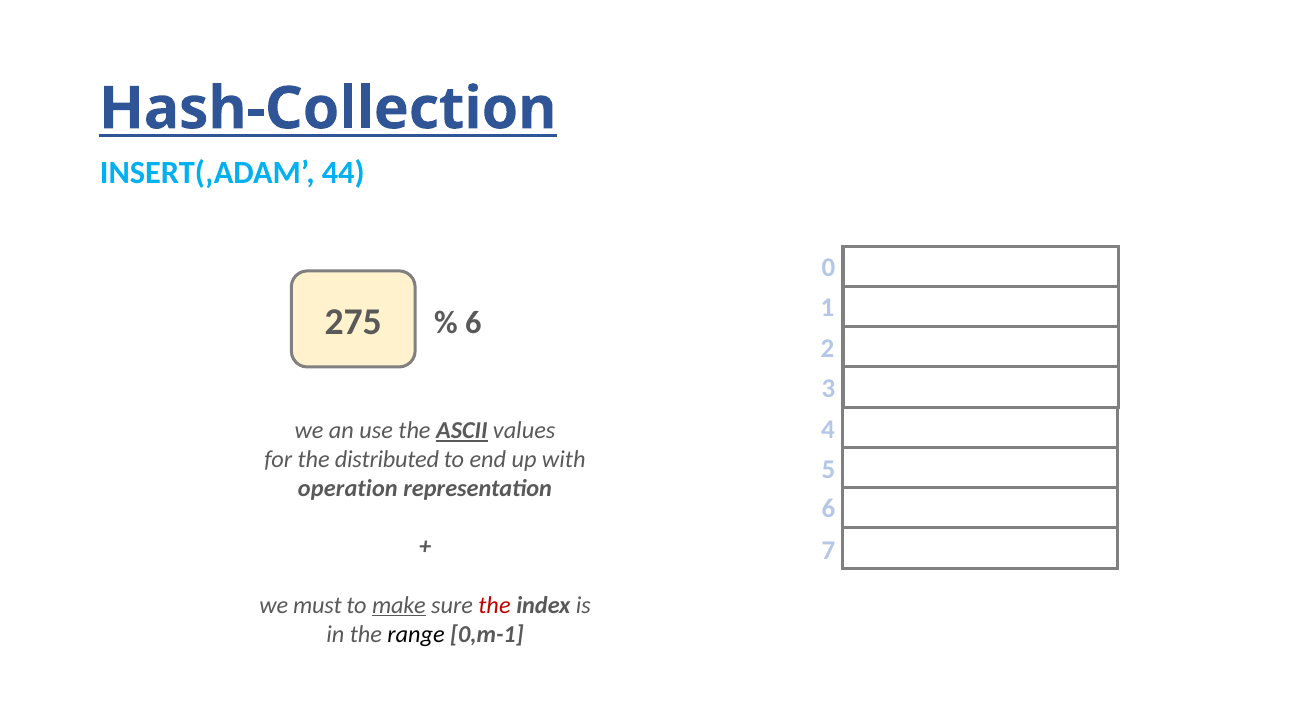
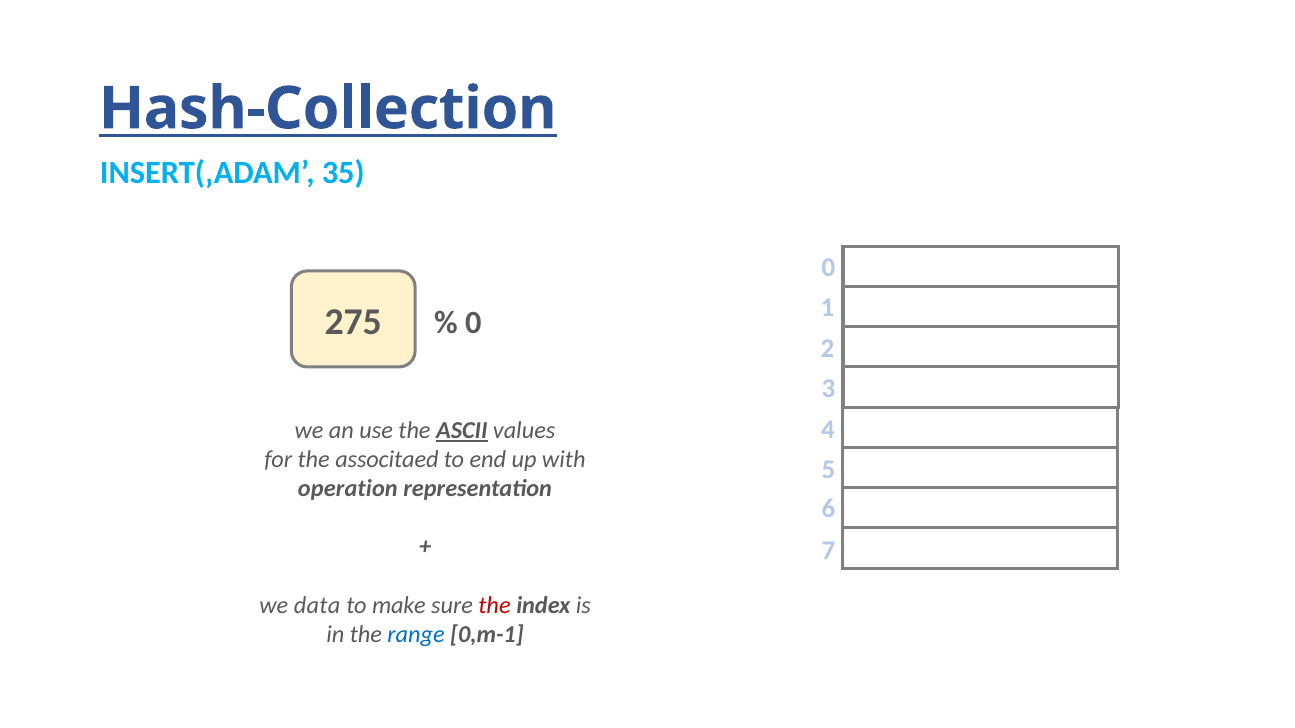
44: 44 -> 35
6 at (473, 323): 6 -> 0
distributed: distributed -> associtaed
must: must -> data
make underline: present -> none
range colour: black -> blue
